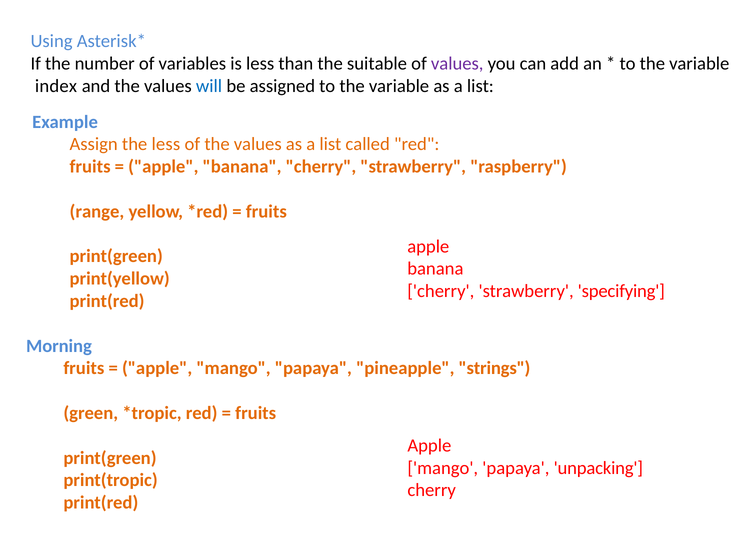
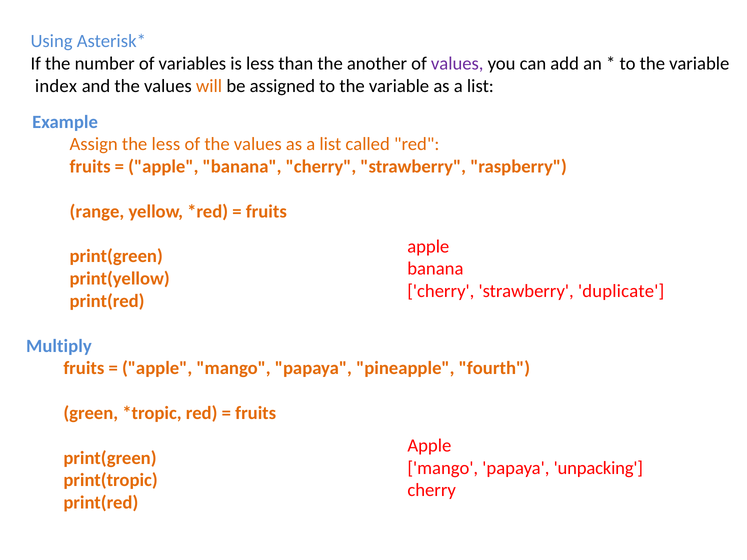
suitable: suitable -> another
will colour: blue -> orange
specifying: specifying -> duplicate
Morning: Morning -> Multiply
strings: strings -> fourth
